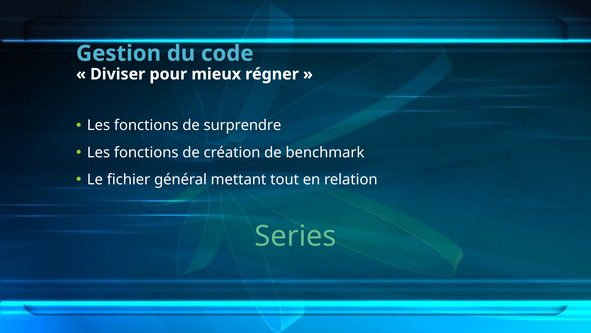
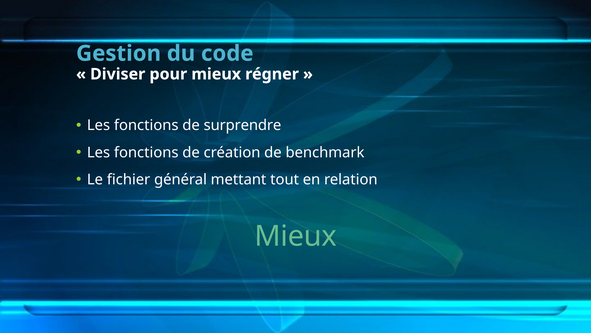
Series at (295, 236): Series -> Mieux
